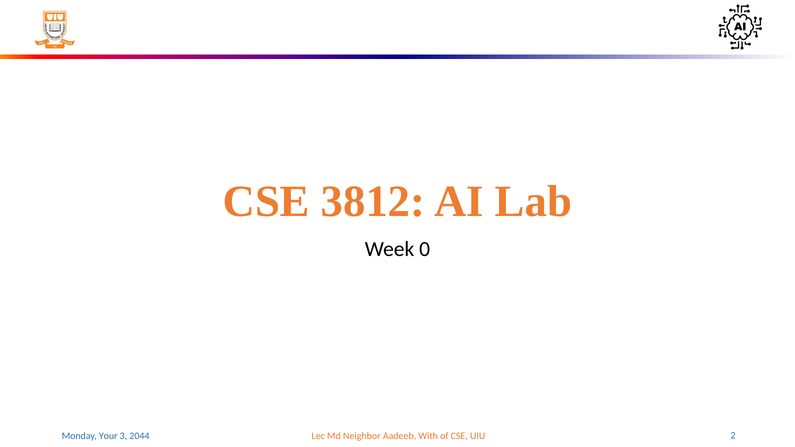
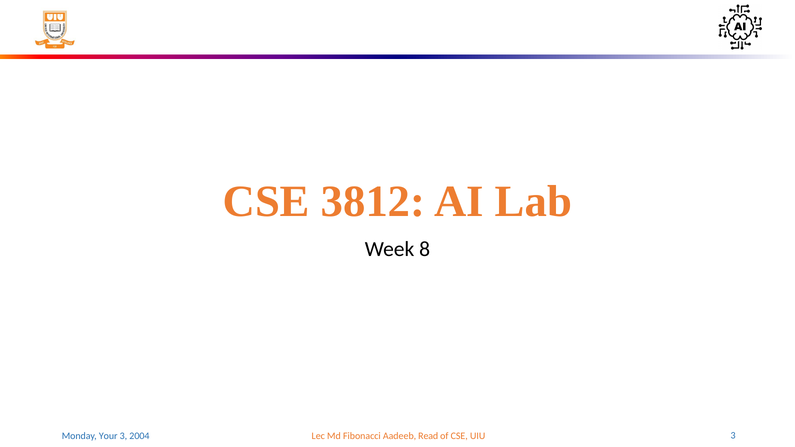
0: 0 -> 8
2044: 2044 -> 2004
Neighbor: Neighbor -> Fibonacci
With: With -> Read
UIU 2: 2 -> 3
